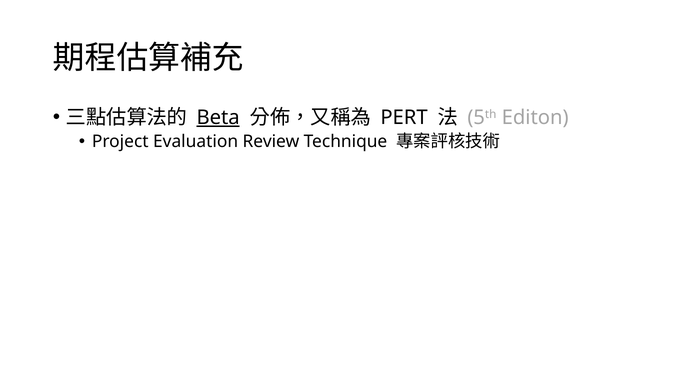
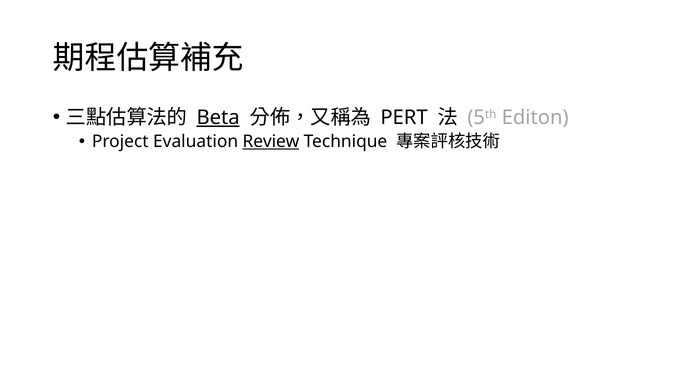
Review underline: none -> present
